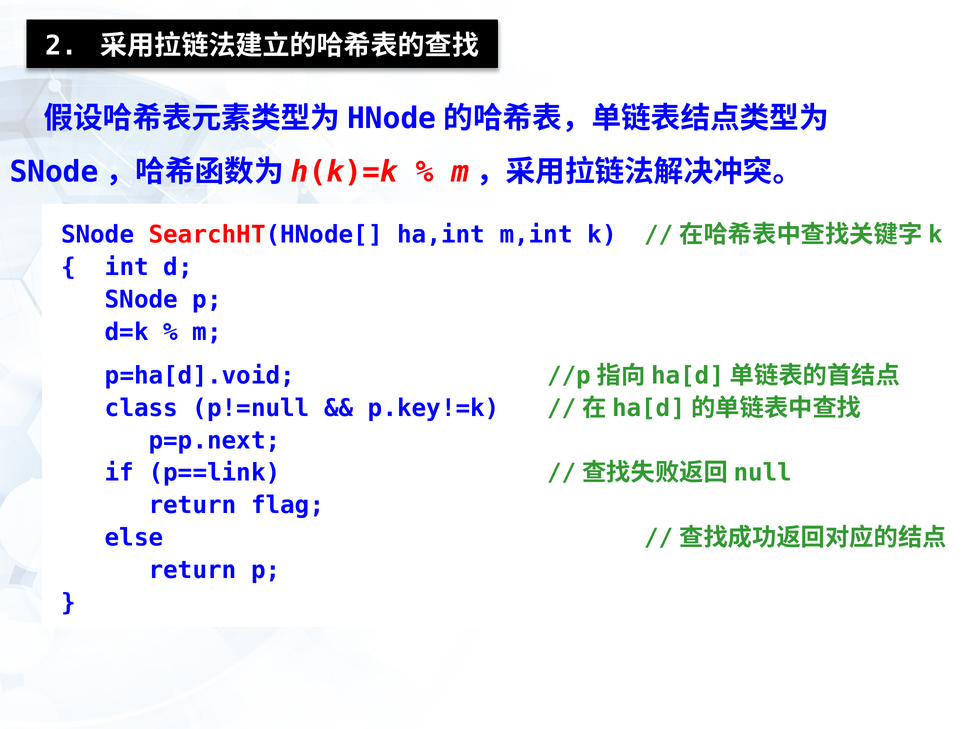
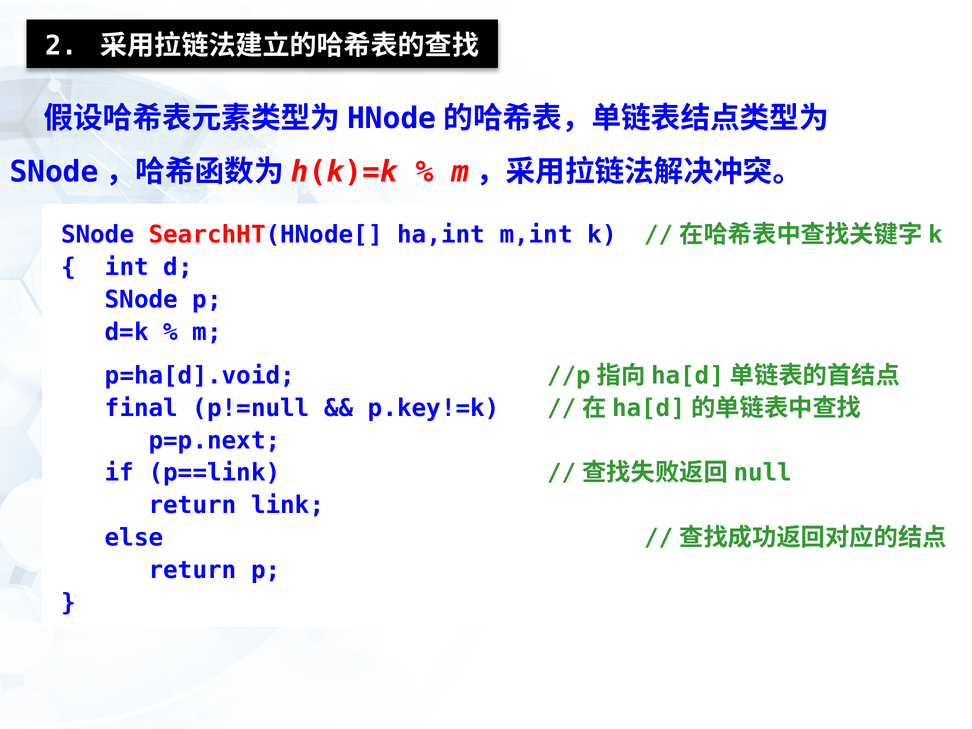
class: class -> final
flag: flag -> link
